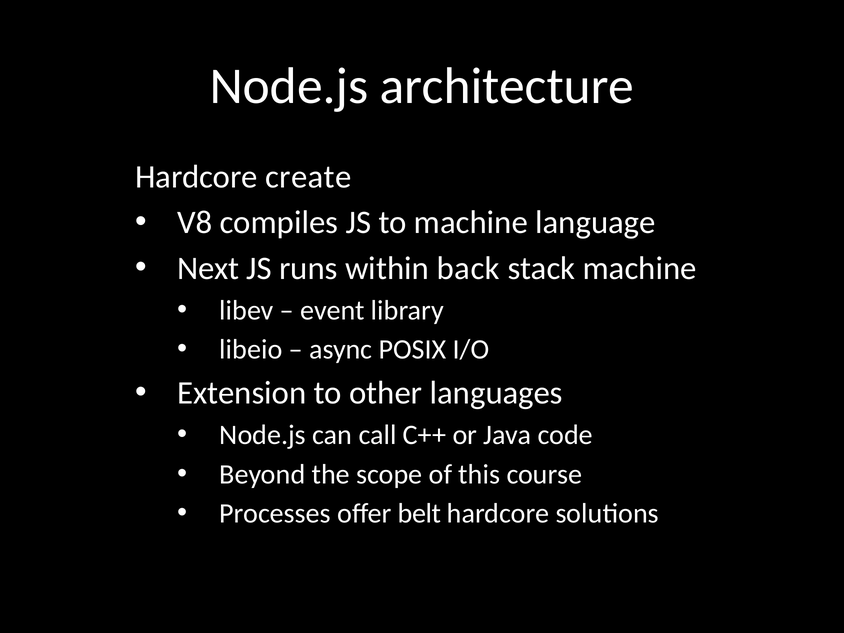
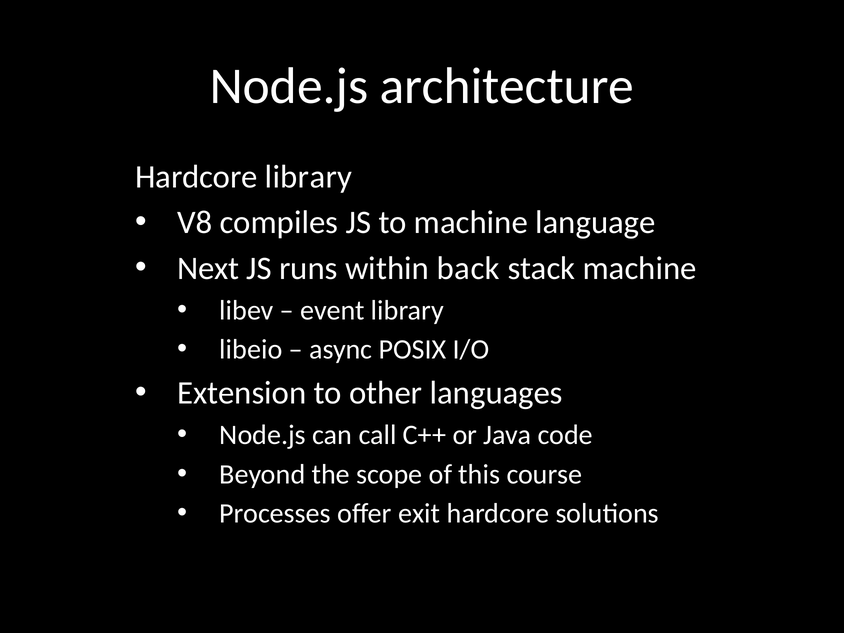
Hardcore create: create -> library
belt: belt -> exit
